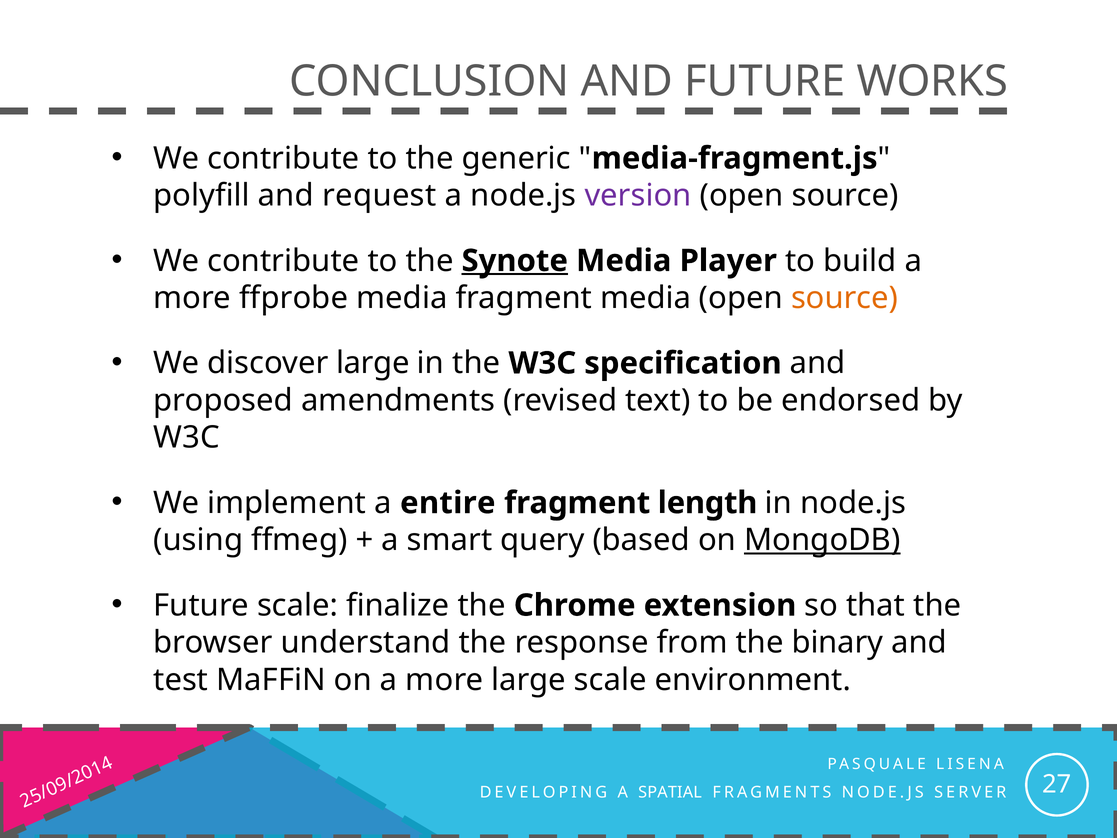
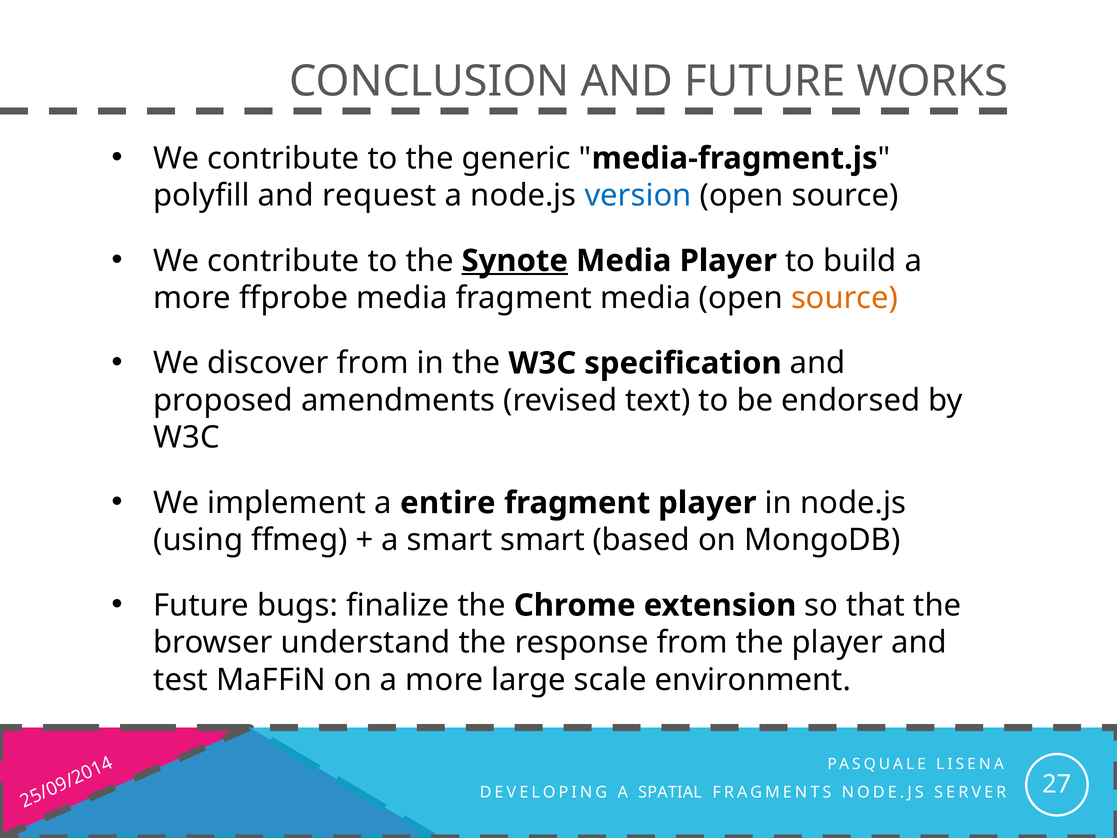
version colour: purple -> blue
discover large: large -> from
fragment length: length -> player
smart query: query -> smart
MongoDB underline: present -> none
Future scale: scale -> bugs
the binary: binary -> player
